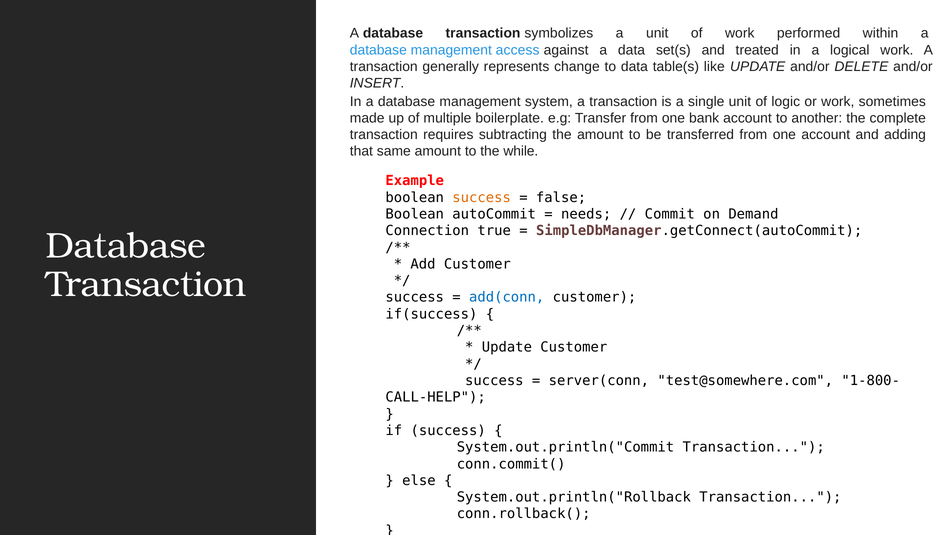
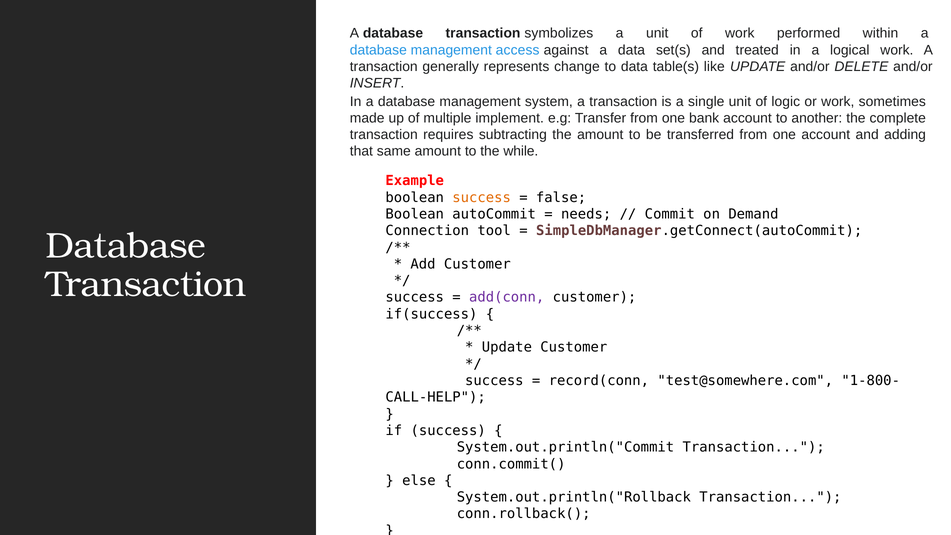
boilerplate: boilerplate -> implement
true: true -> tool
add(conn colour: blue -> purple
server(conn: server(conn -> record(conn
